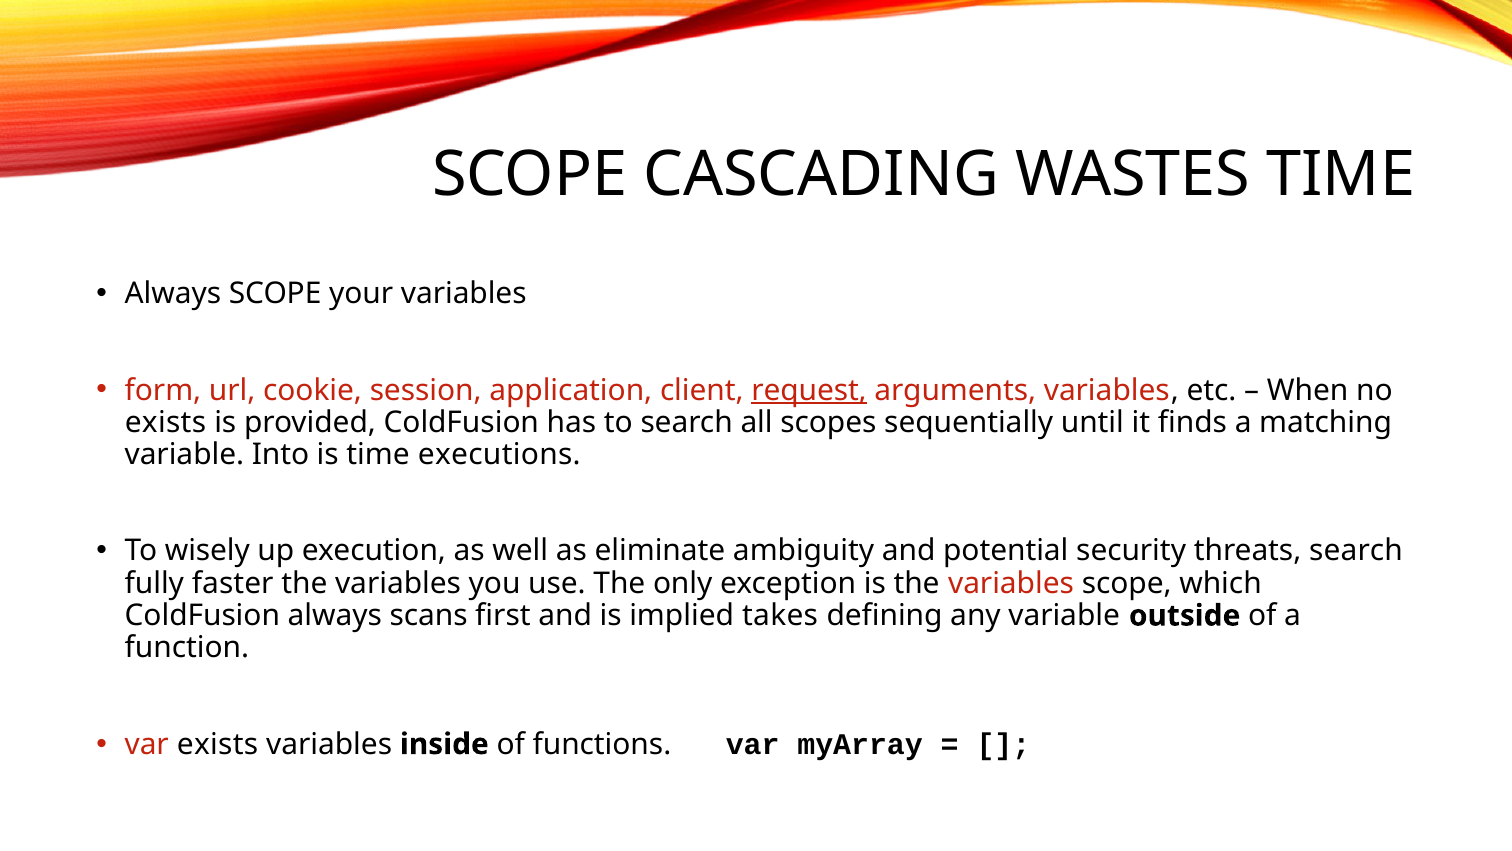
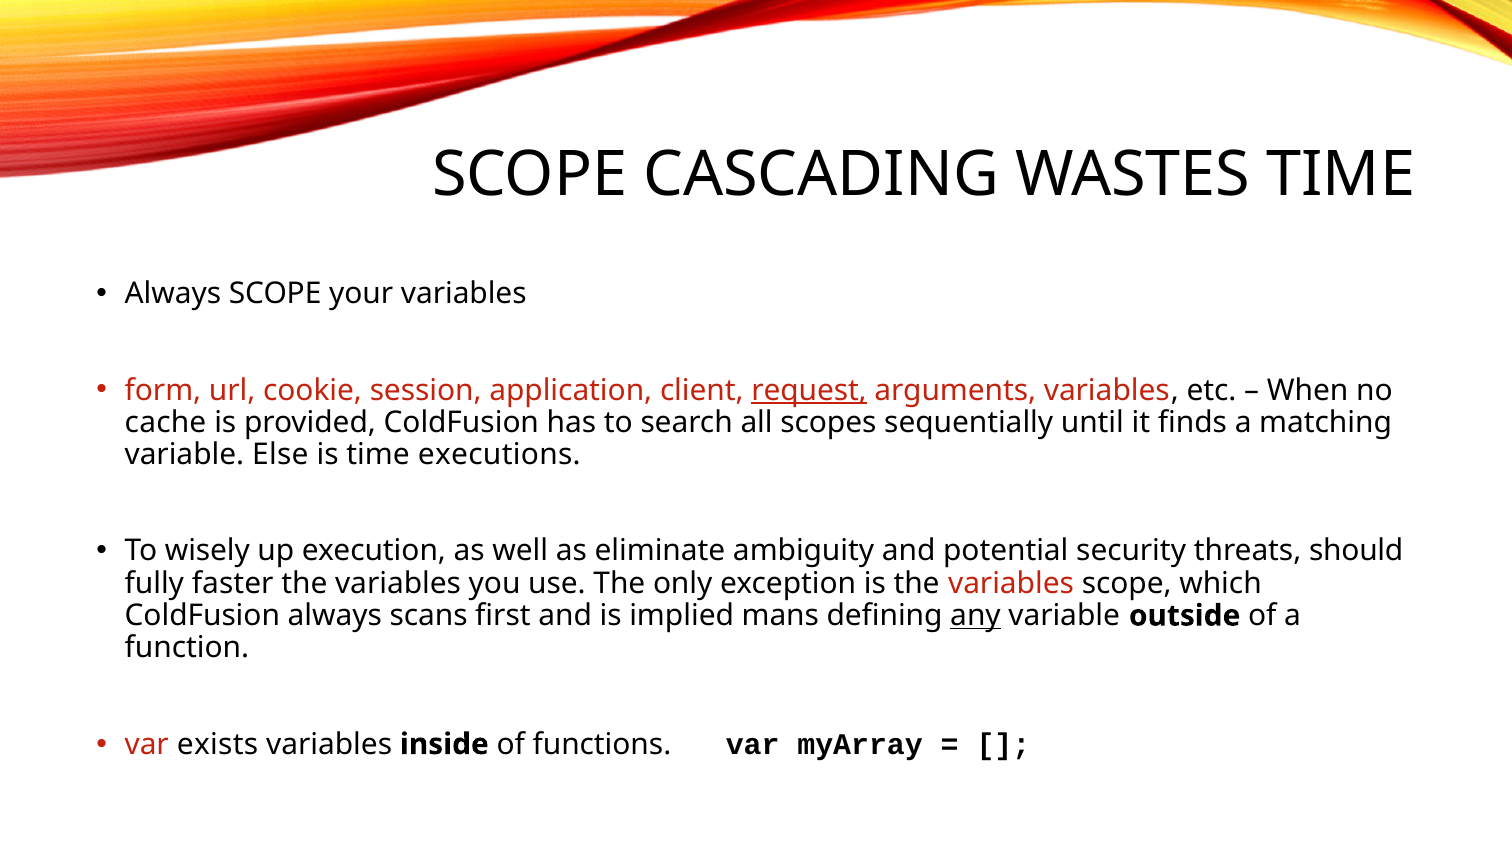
exists at (165, 422): exists -> cache
Into: Into -> Else
threats search: search -> should
takes: takes -> mans
any underline: none -> present
